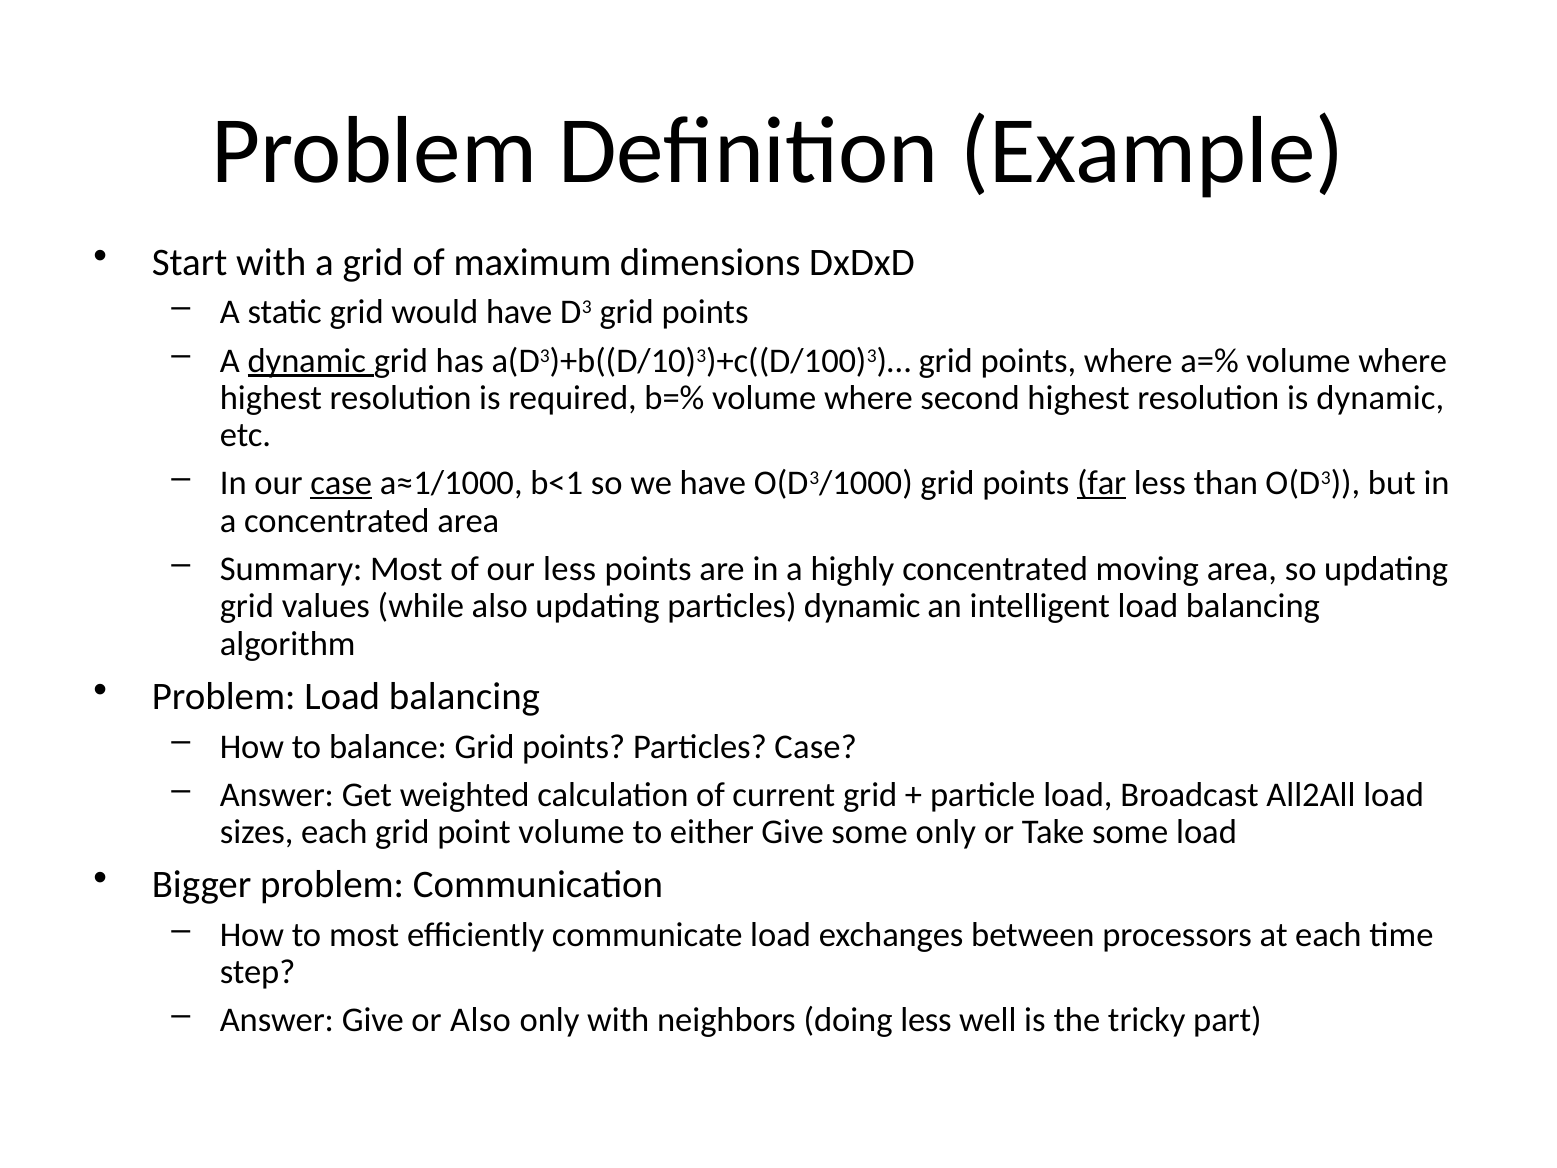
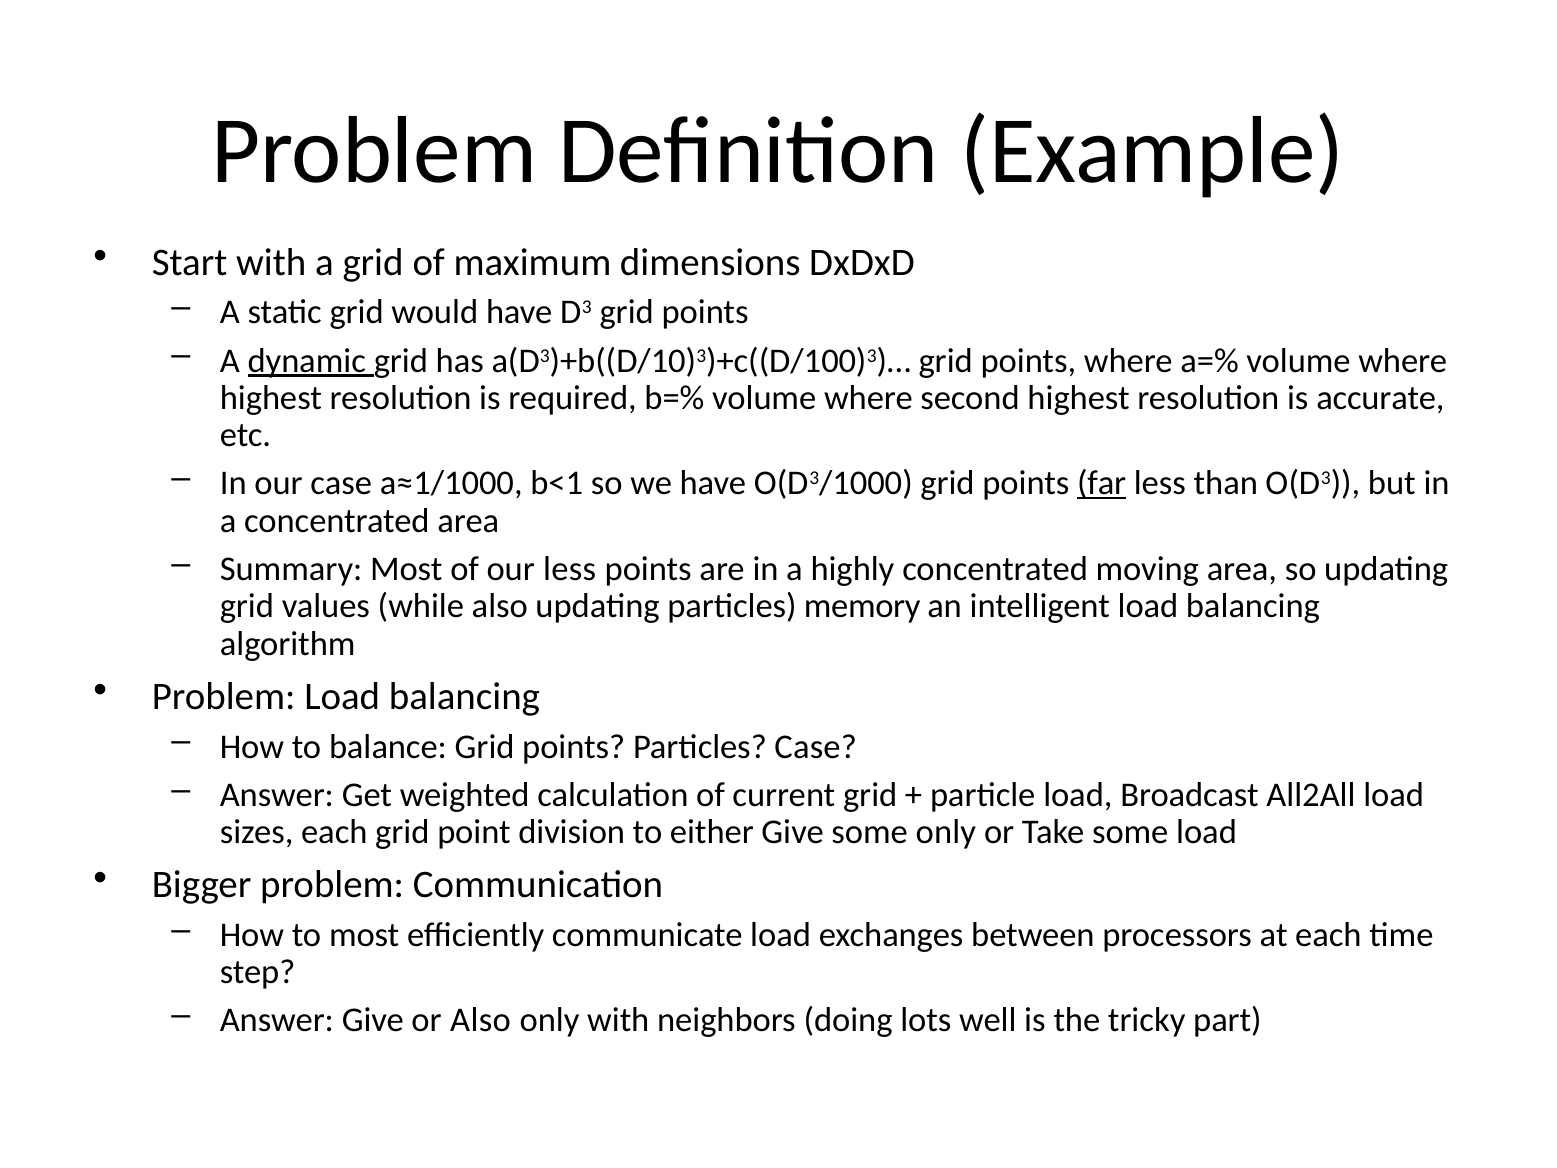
is dynamic: dynamic -> accurate
case at (341, 483) underline: present -> none
particles dynamic: dynamic -> memory
point volume: volume -> division
doing less: less -> lots
